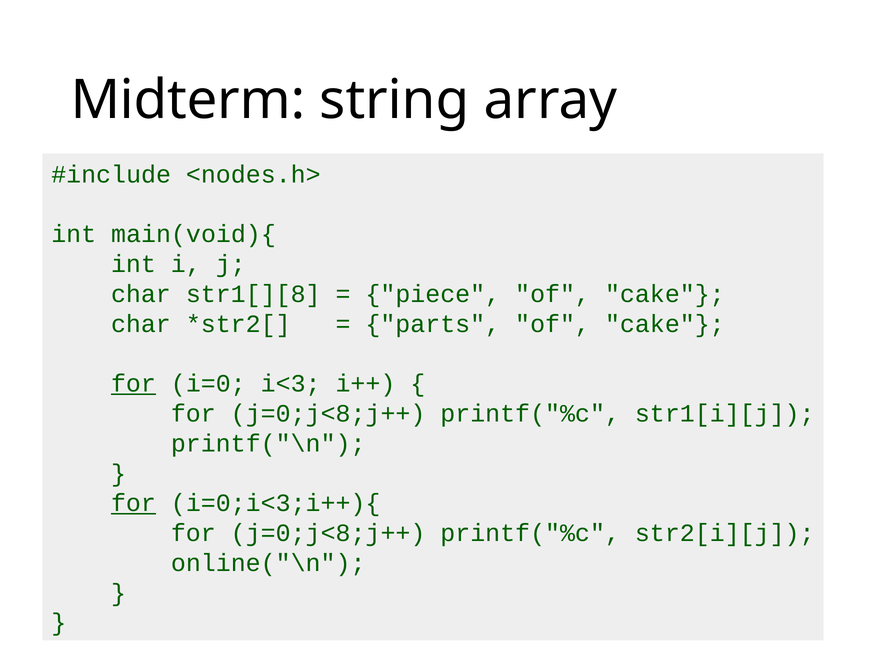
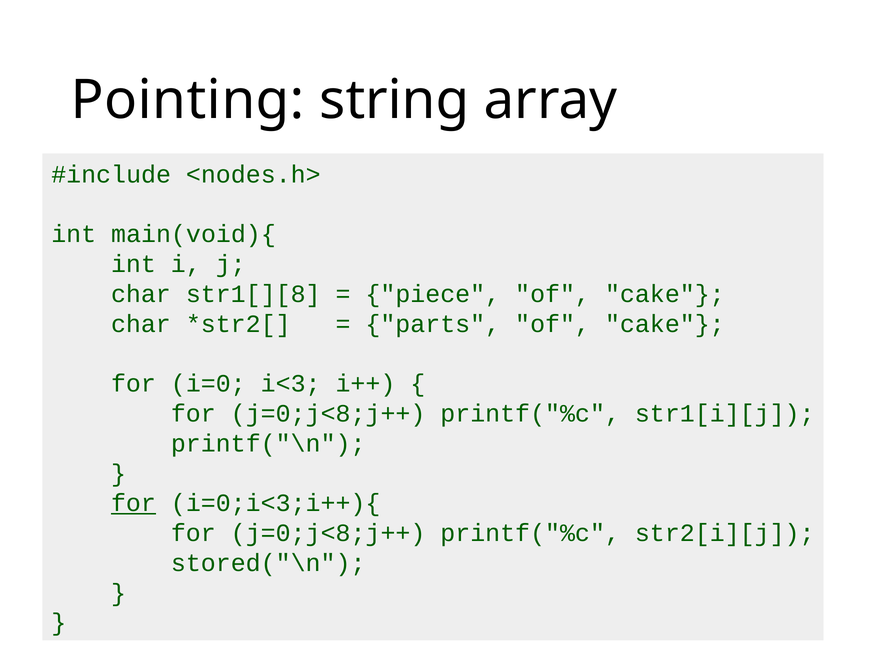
Midterm: Midterm -> Pointing
for at (133, 384) underline: present -> none
online("\n: online("\n -> stored("\n
